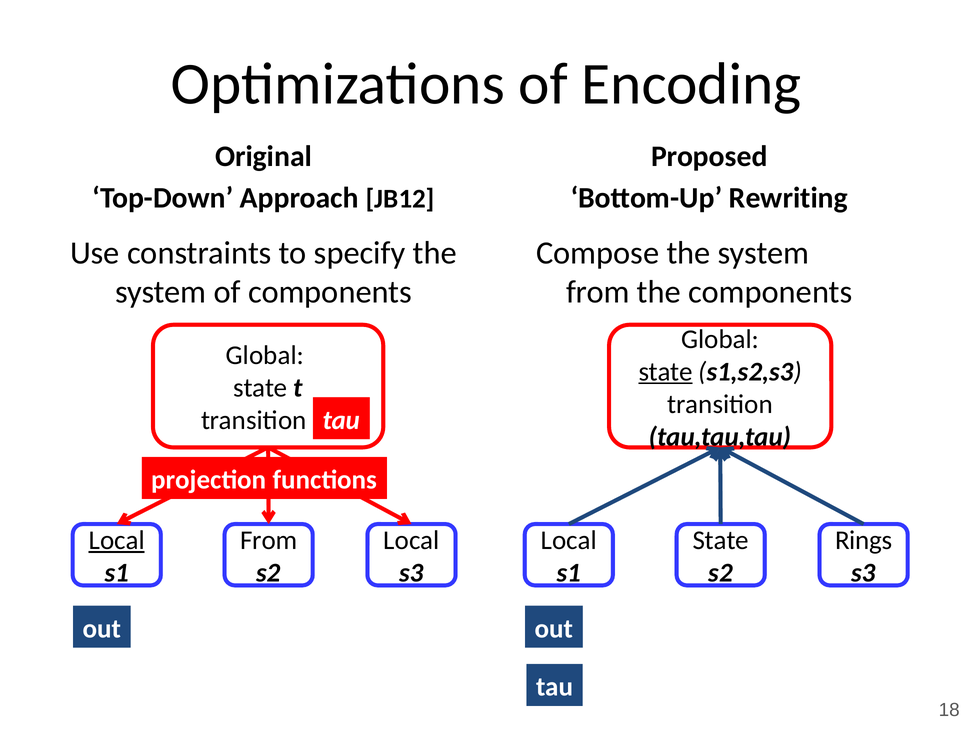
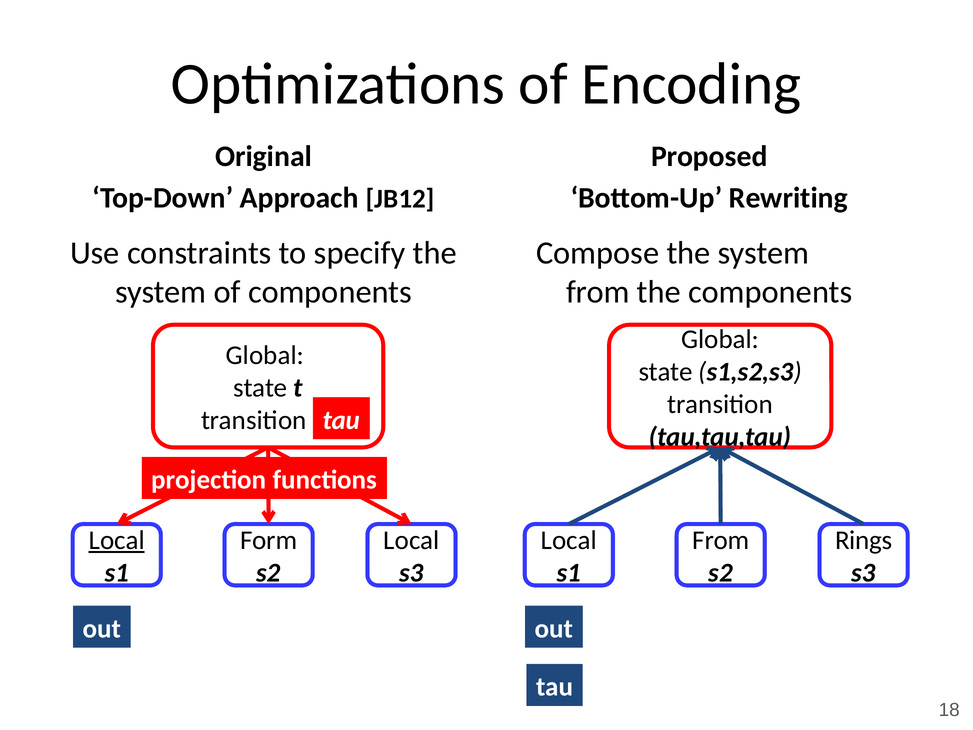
state at (666, 372) underline: present -> none
From at (269, 540): From -> Form
State at (721, 540): State -> From
